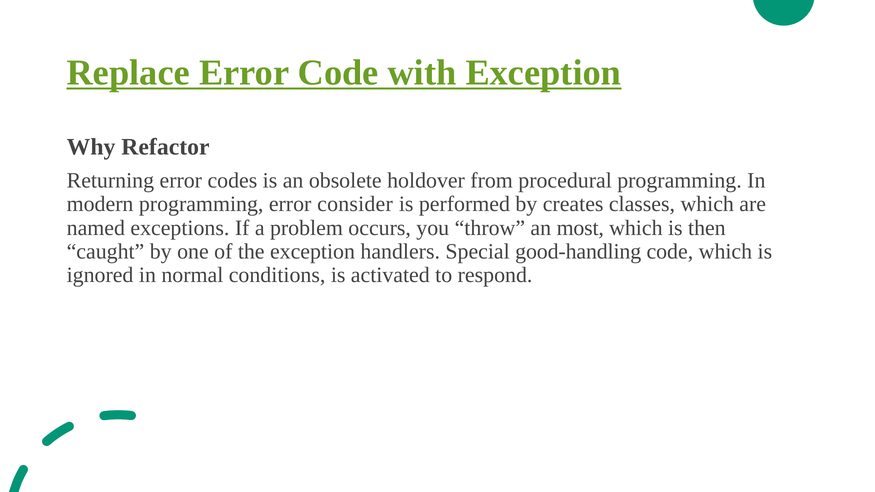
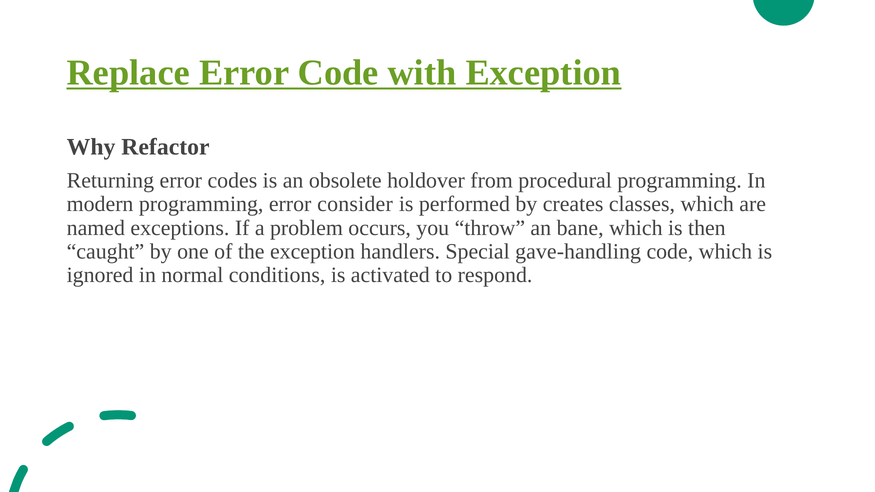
most: most -> bane
good-handling: good-handling -> gave-handling
